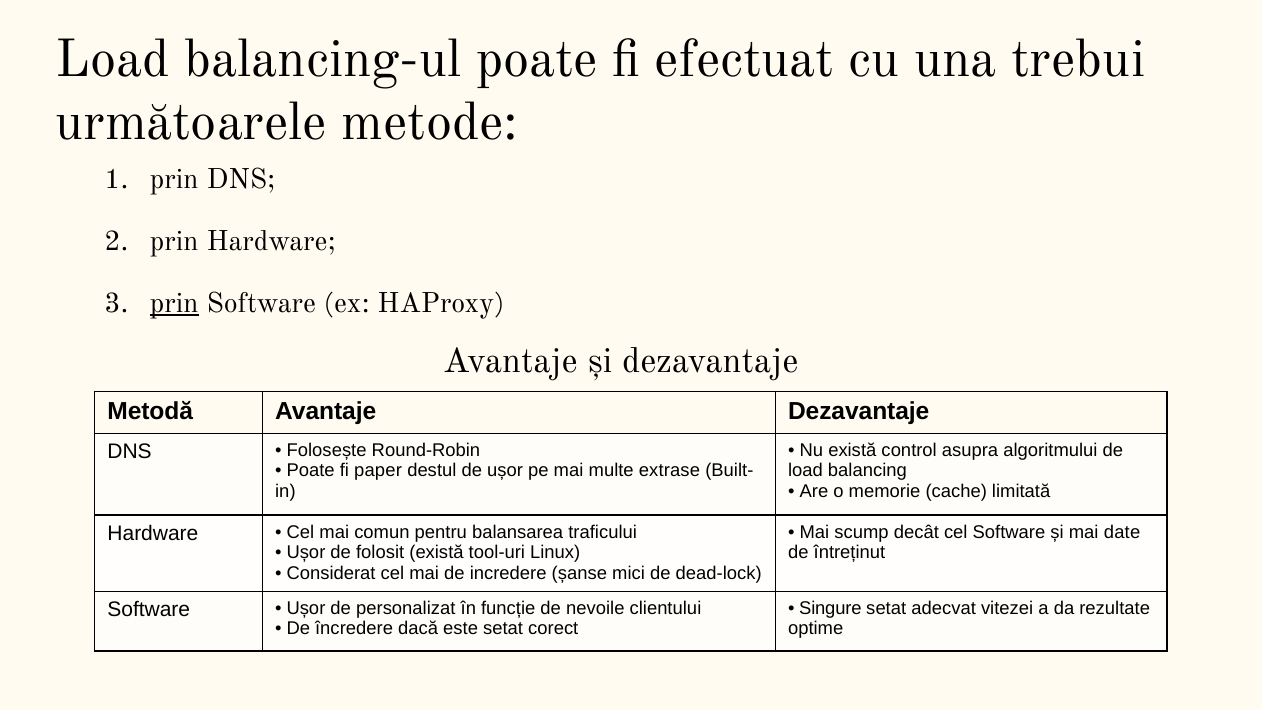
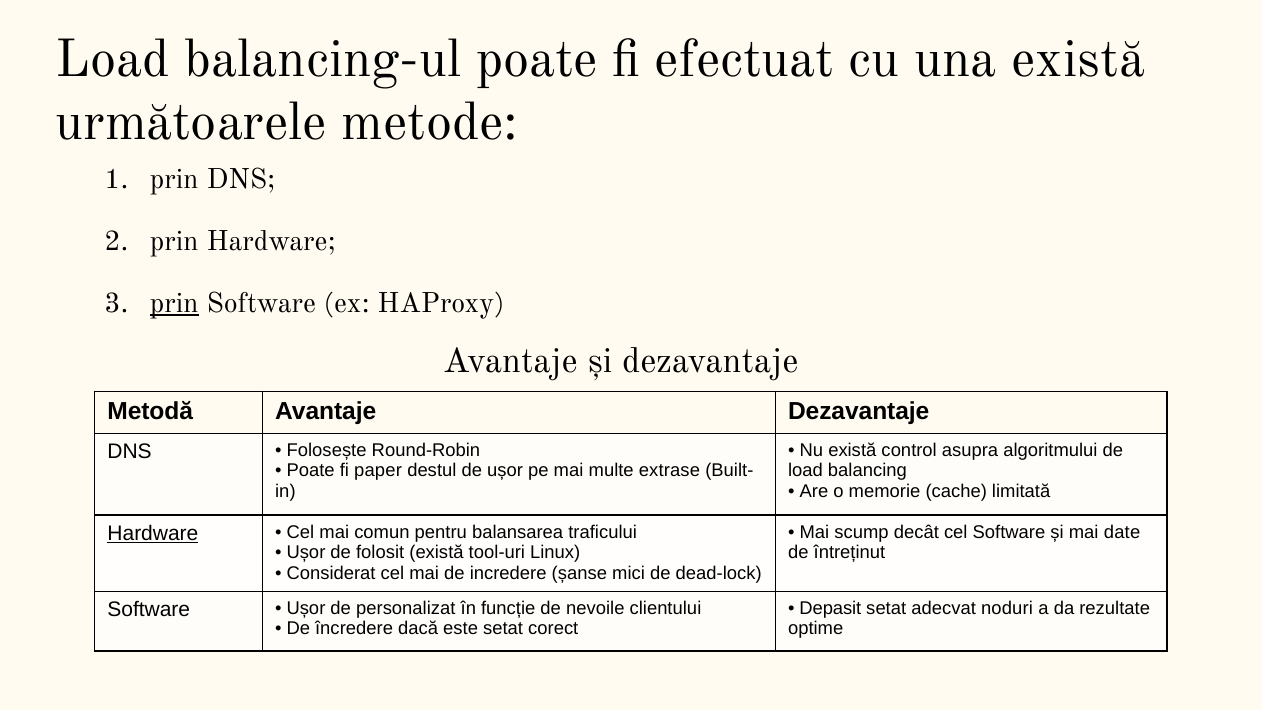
una trebui: trebui -> există
Hardware at (153, 533) underline: none -> present
Singure: Singure -> Depasit
vitezei: vitezei -> noduri
